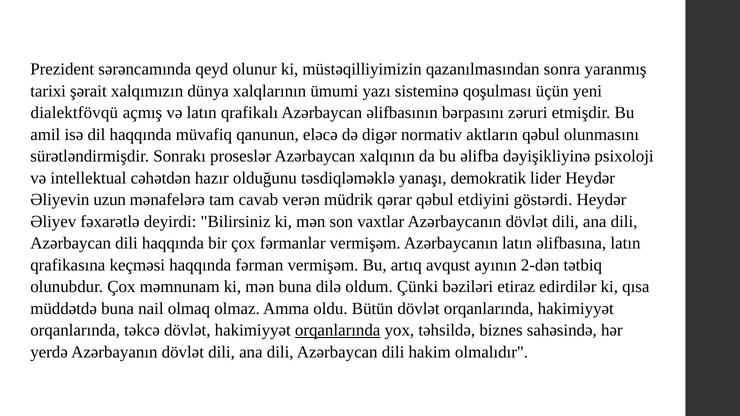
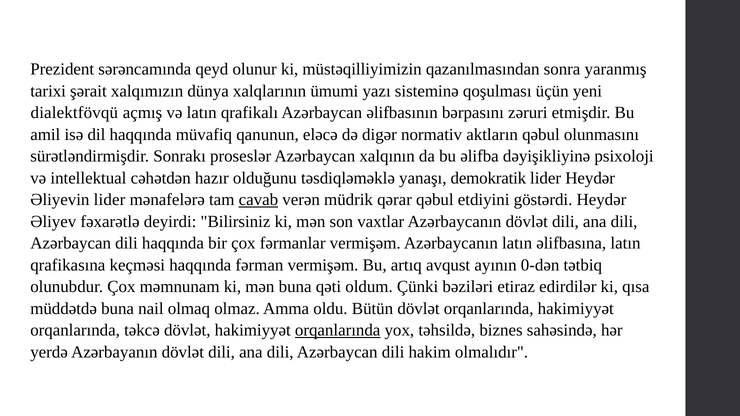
Əliyevin uzun: uzun -> lider
cavab underline: none -> present
2-dən: 2-dən -> 0-dən
dilə: dilə -> qəti
